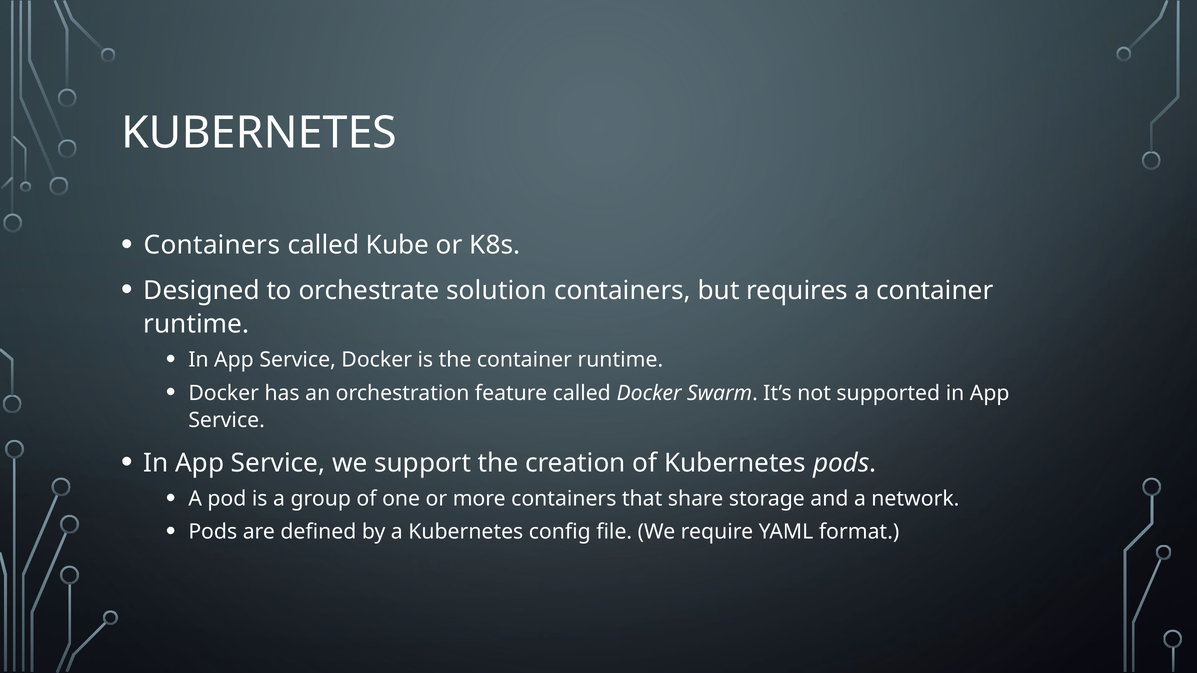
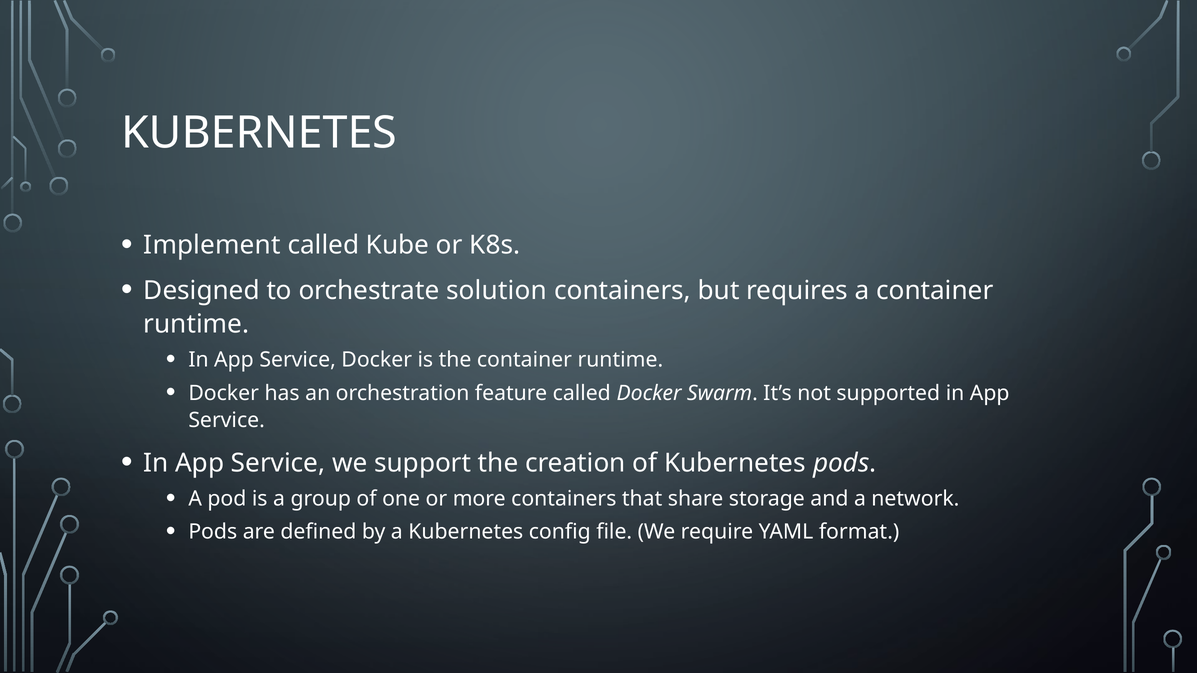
Containers at (212, 245): Containers -> Implement
